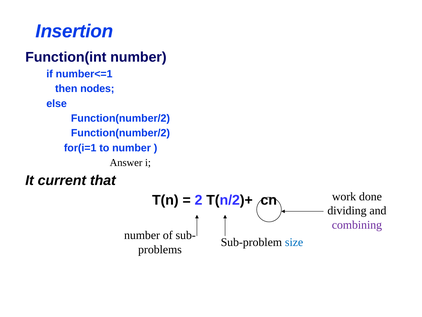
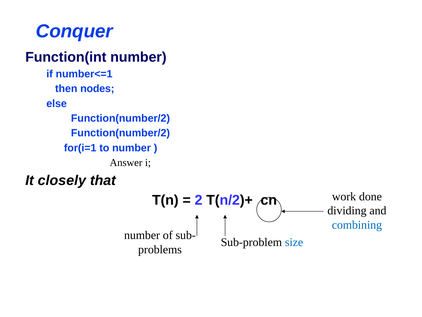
Insertion: Insertion -> Conquer
current: current -> closely
combining colour: purple -> blue
